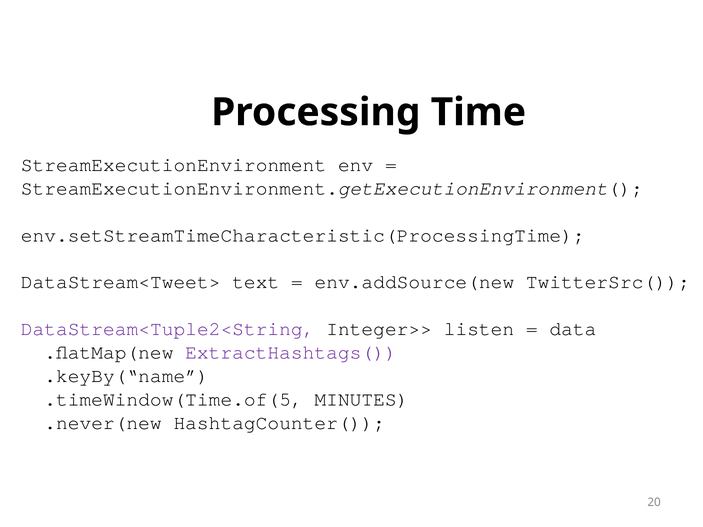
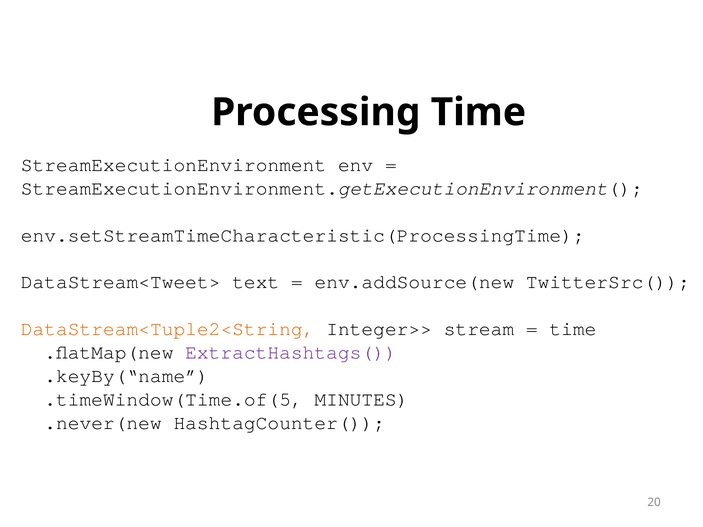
DataStream<Tuple2<String colour: purple -> orange
listen: listen -> stream
data at (573, 329): data -> time
